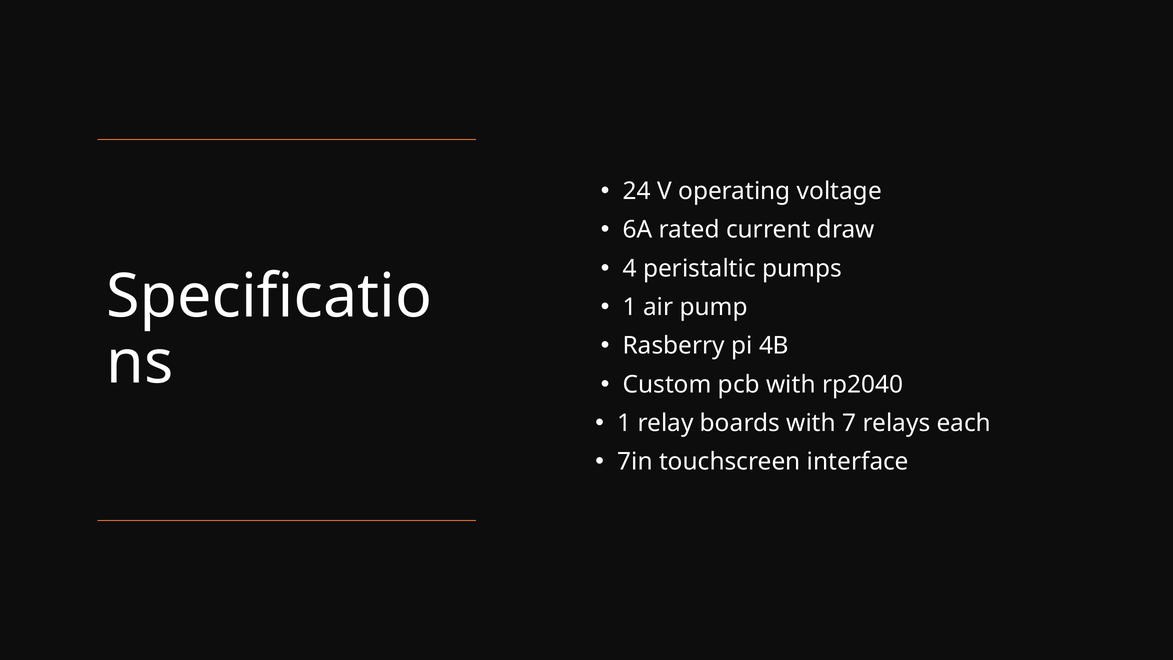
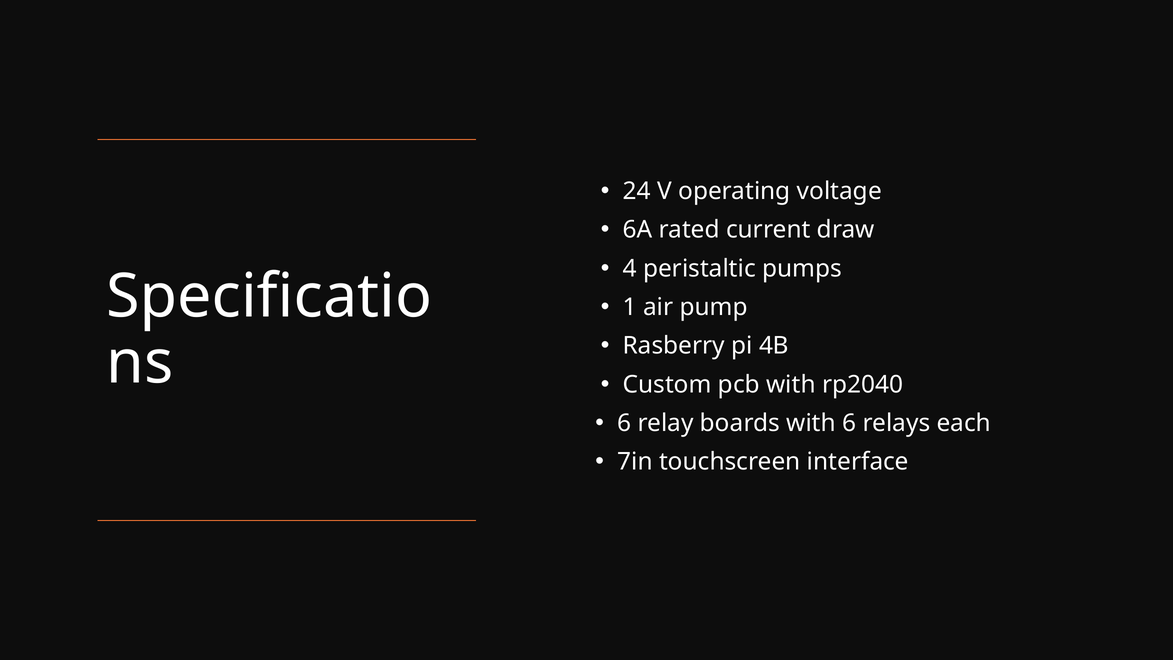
1 at (624, 423): 1 -> 6
with 7: 7 -> 6
